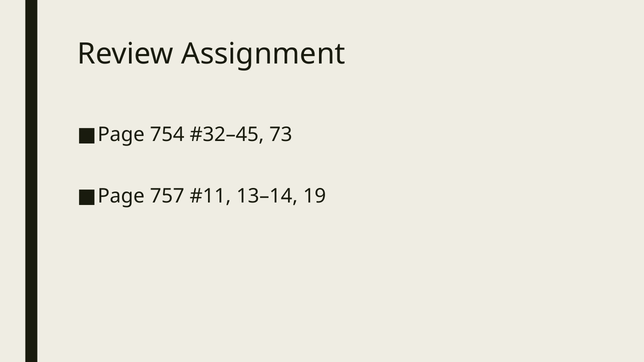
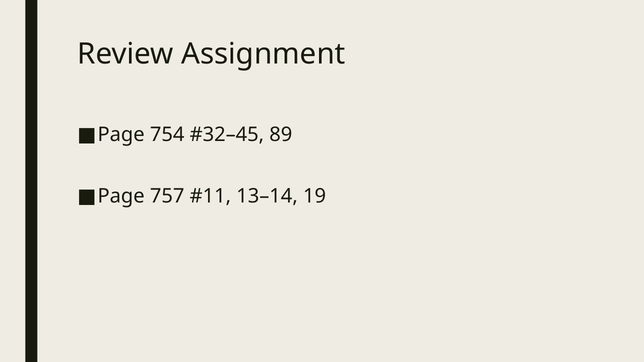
73: 73 -> 89
